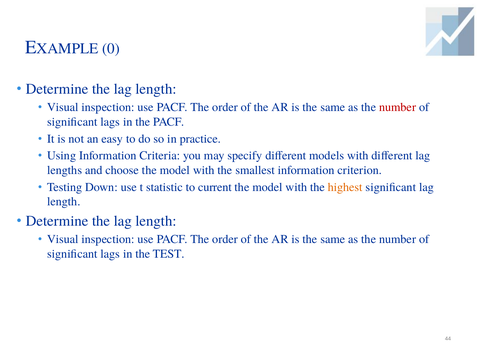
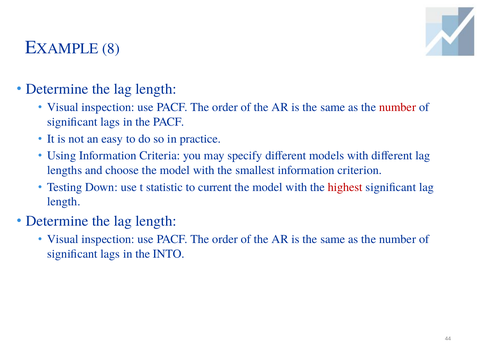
0: 0 -> 8
highest colour: orange -> red
TEST: TEST -> INTO
